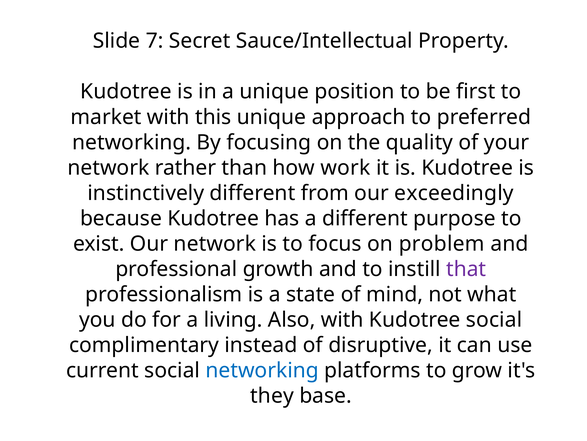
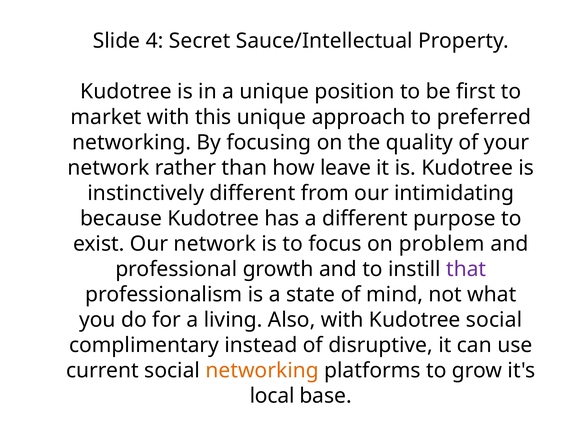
7: 7 -> 4
work: work -> leave
exceedingly: exceedingly -> intimidating
networking at (262, 370) colour: blue -> orange
they: they -> local
